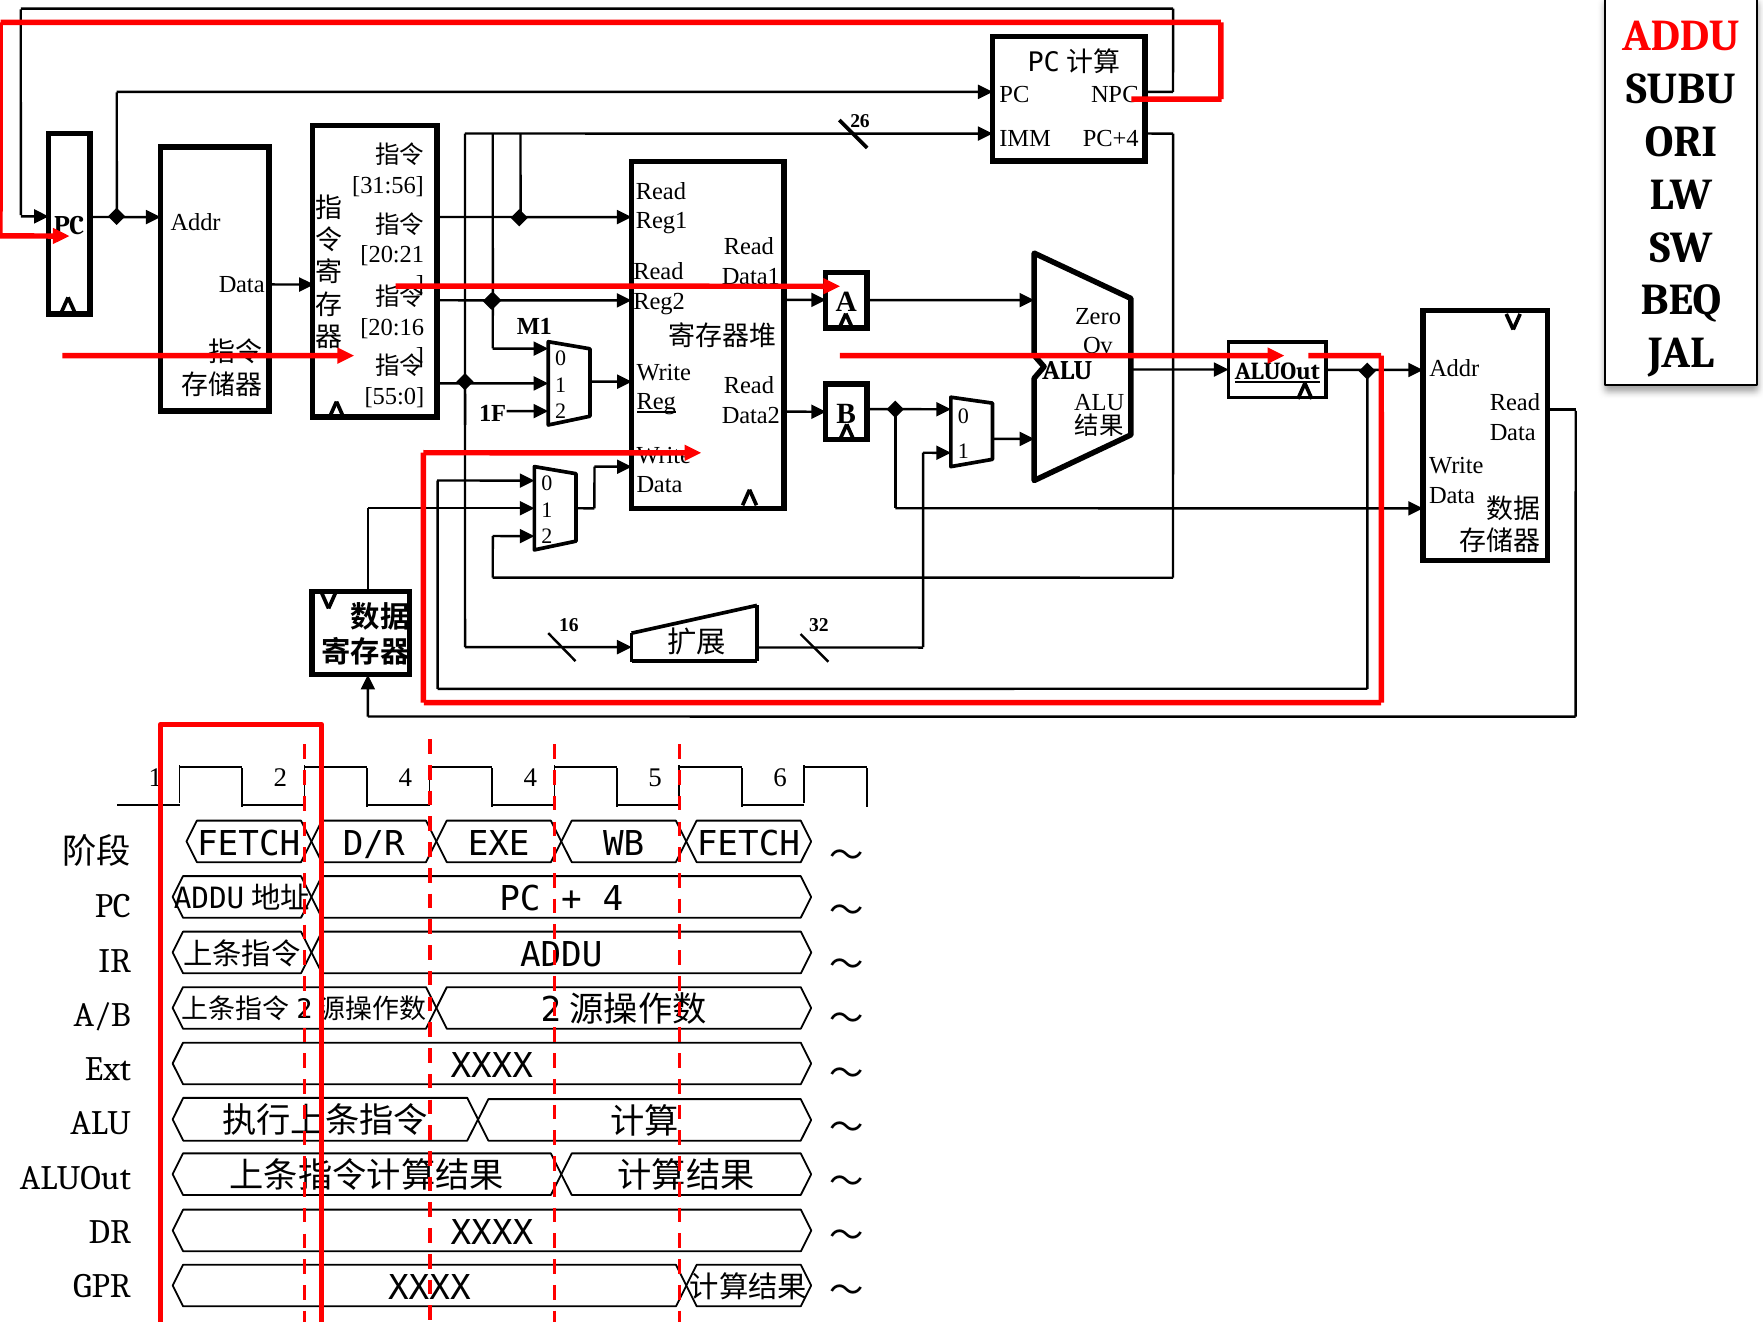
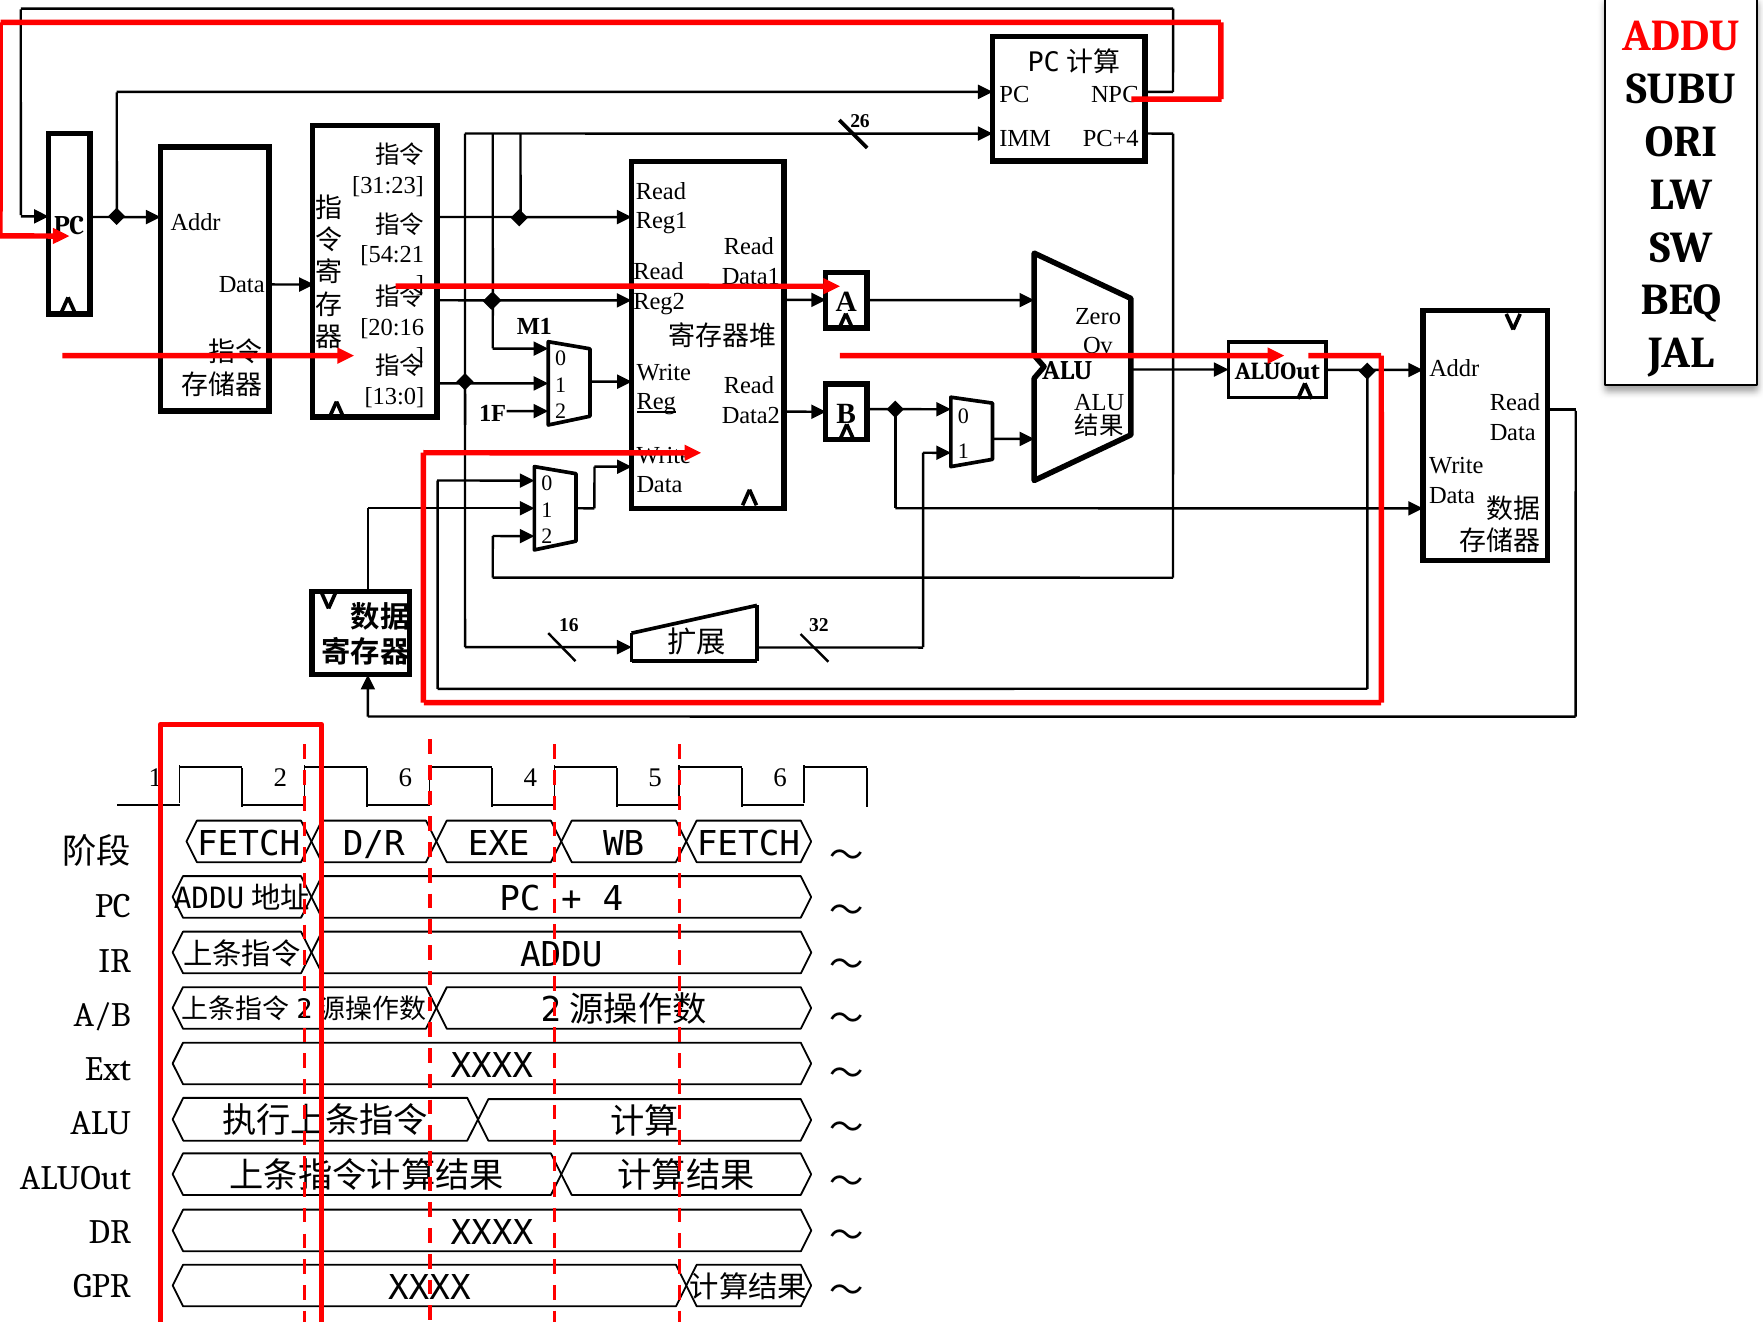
31:56: 31:56 -> 31:23
20:21: 20:21 -> 54:21
ALUOut at (1277, 372) underline: present -> none
55:0: 55:0 -> 13:0
2 4: 4 -> 6
